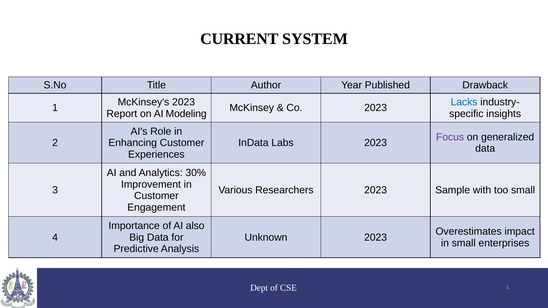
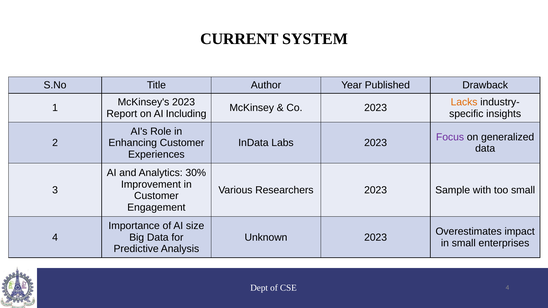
Lacks colour: blue -> orange
Modeling: Modeling -> Including
also: also -> size
